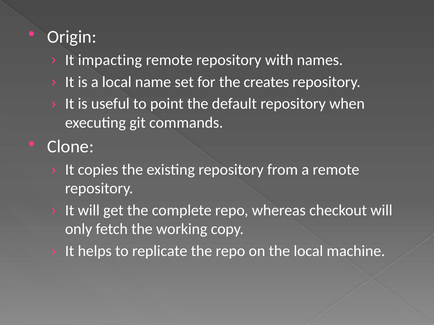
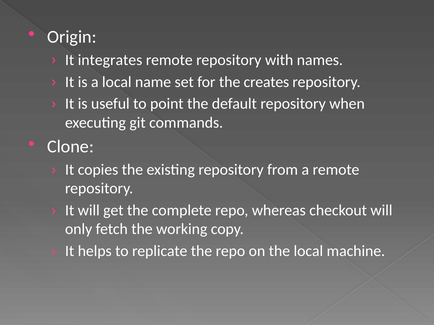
impacting: impacting -> integrates
